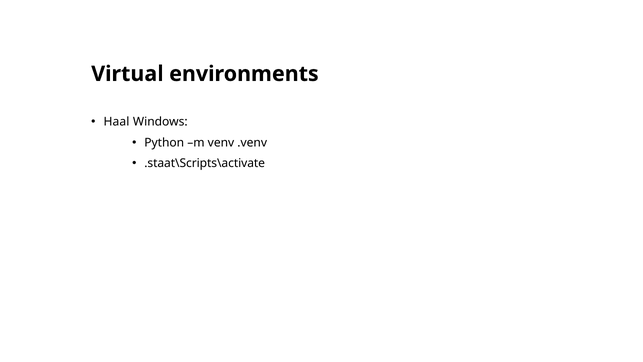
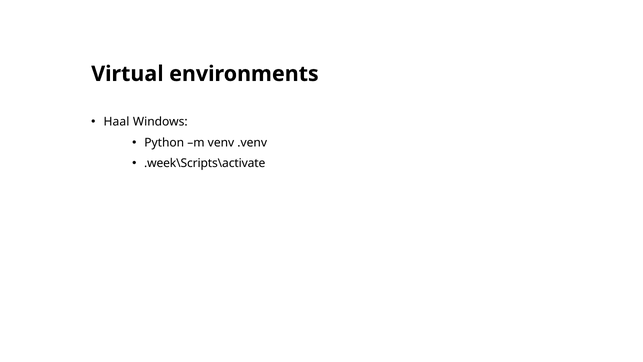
.staat\Scripts\activate: .staat\Scripts\activate -> .week\Scripts\activate
